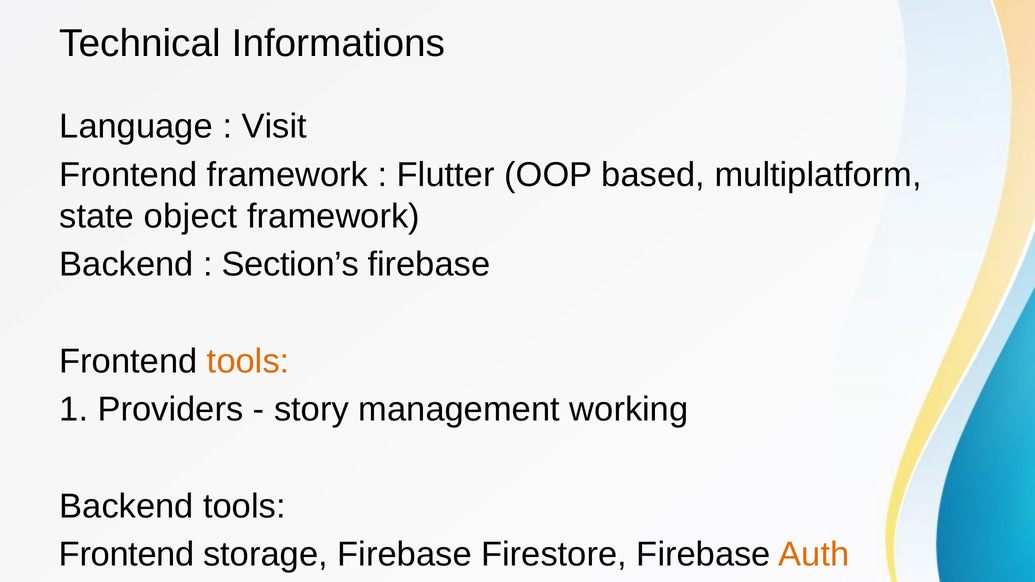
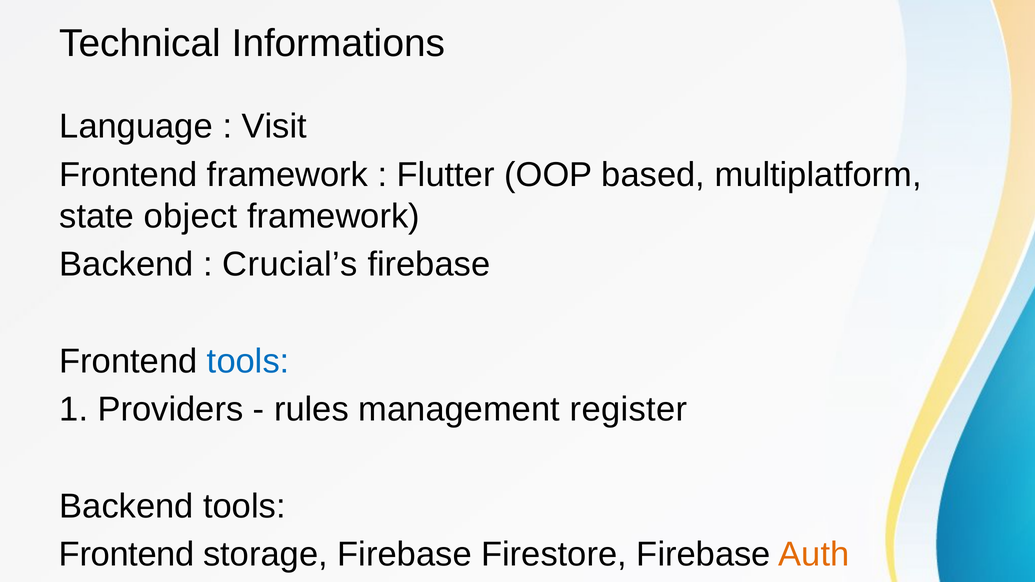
Section’s: Section’s -> Crucial’s
tools at (248, 361) colour: orange -> blue
story: story -> rules
working: working -> register
